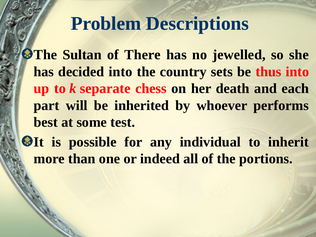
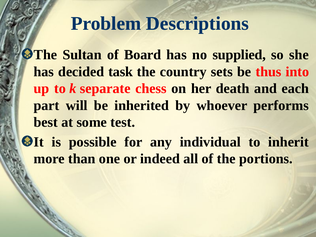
There: There -> Board
jewelled: jewelled -> supplied
decided into: into -> task
